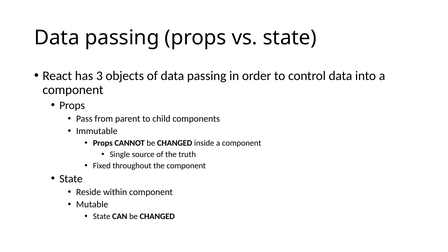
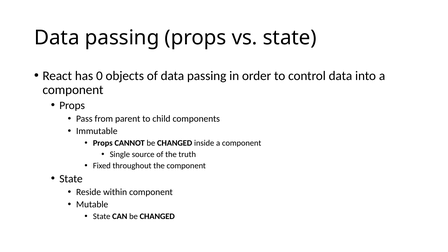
3: 3 -> 0
